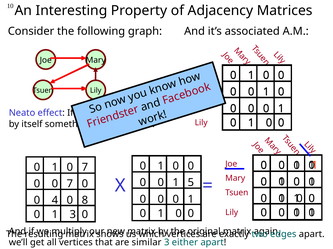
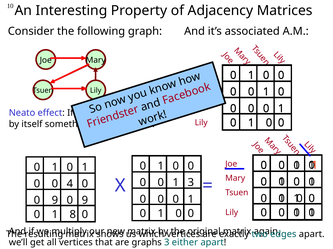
7 at (85, 168): 7 -> 1
1 5: 5 -> 3
0 0 7: 7 -> 4
4 at (55, 201): 4 -> 9
8 at (85, 201): 8 -> 9
1 3: 3 -> 8
similar: similar -> graphs
